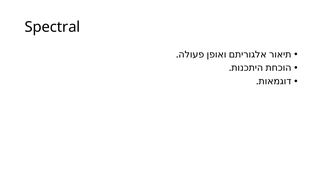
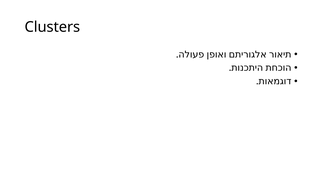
Spectral: Spectral -> Clusters
